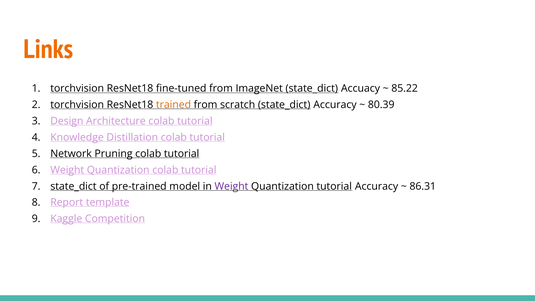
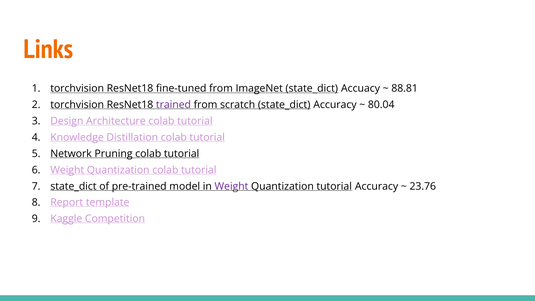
85.22: 85.22 -> 88.81
trained colour: orange -> purple
80.39: 80.39 -> 80.04
86.31: 86.31 -> 23.76
